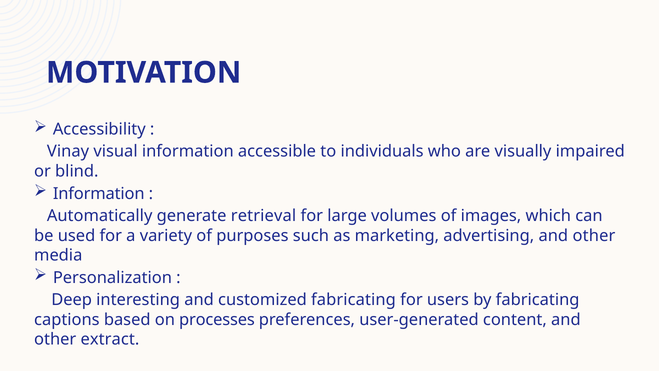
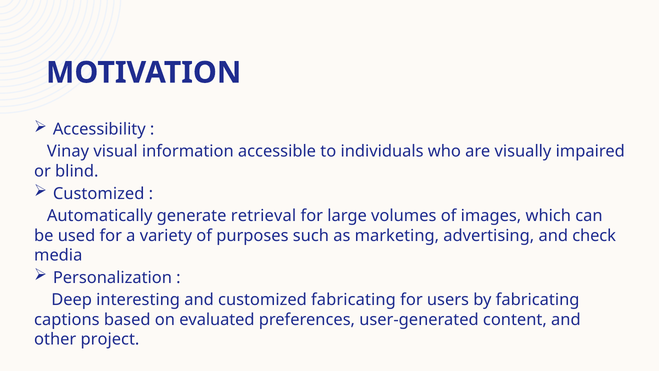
Information at (99, 193): Information -> Customized
advertising and other: other -> check
processes: processes -> evaluated
extract: extract -> project
